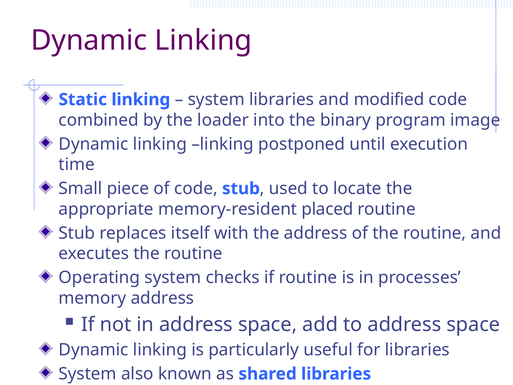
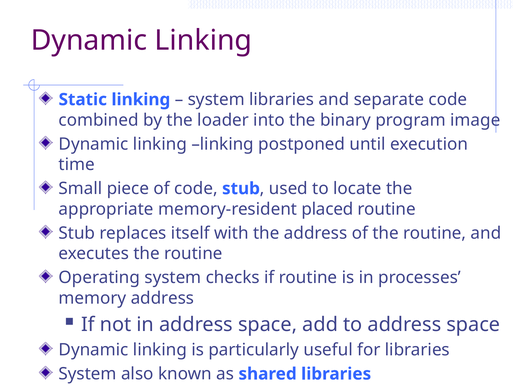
modified: modified -> separate
